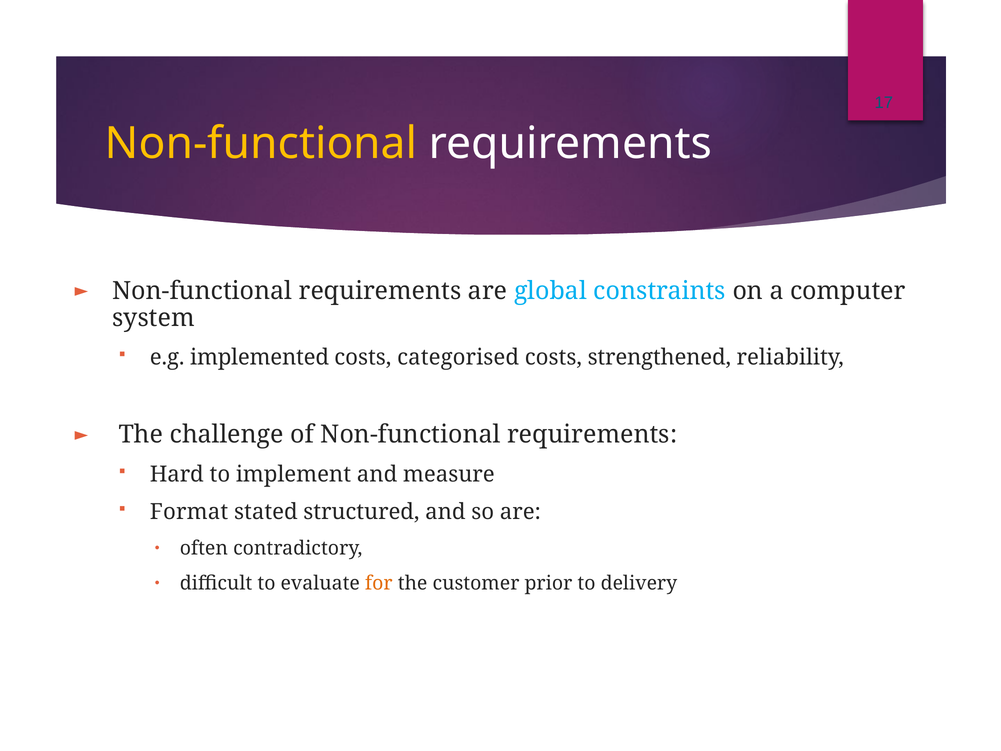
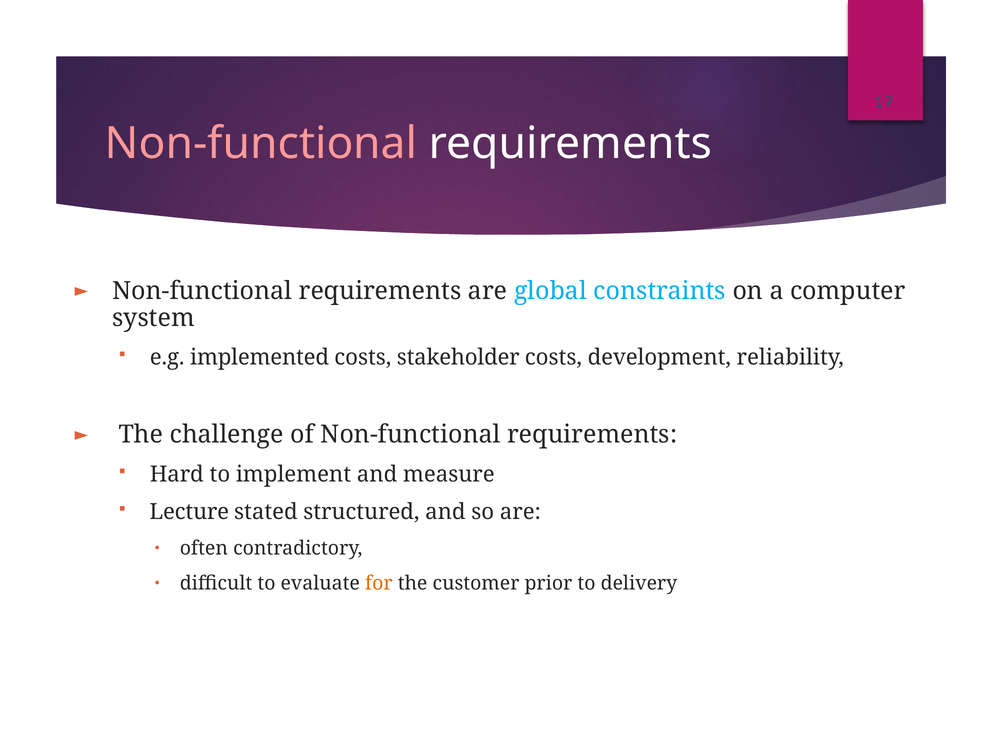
Non-functional at (261, 143) colour: yellow -> pink
categorised: categorised -> stakeholder
strengthened: strengthened -> development
Format: Format -> Lecture
